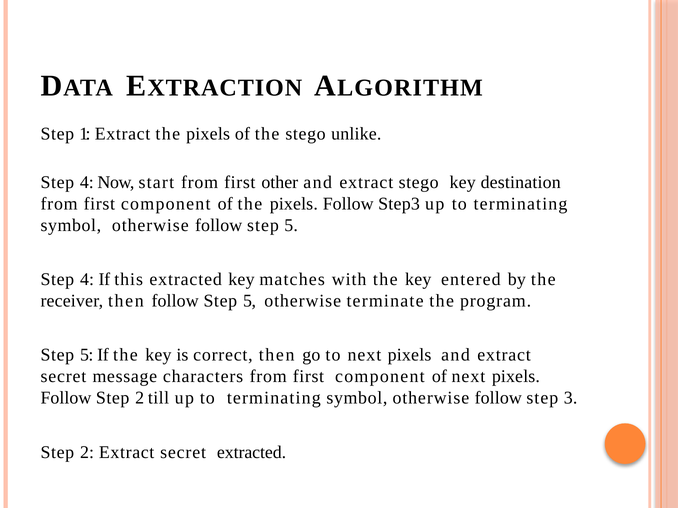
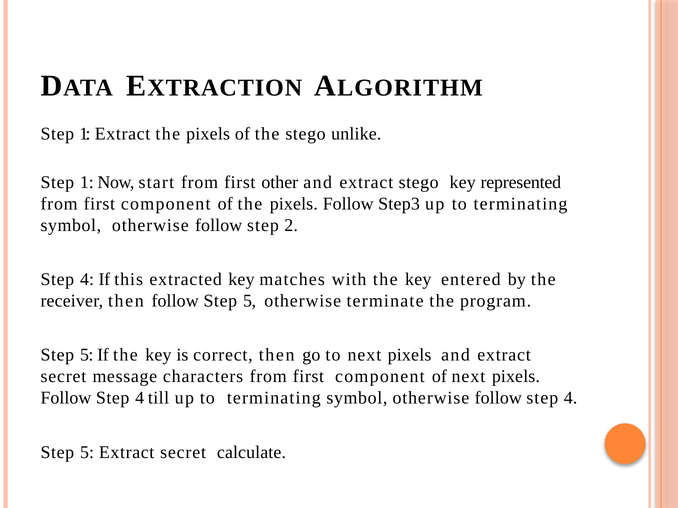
4 at (87, 183): 4 -> 1
destination: destination -> represented
otherwise follow step 5: 5 -> 2
2 at (140, 398): 2 -> 4
otherwise follow step 3: 3 -> 4
2 at (87, 453): 2 -> 5
secret extracted: extracted -> calculate
